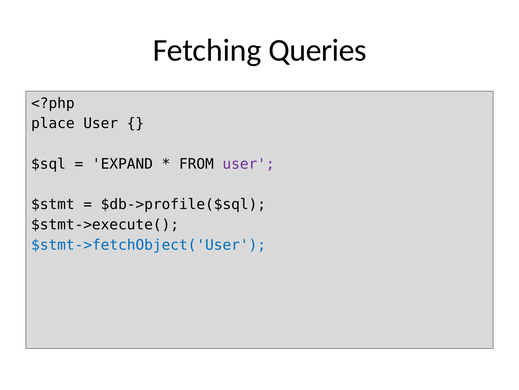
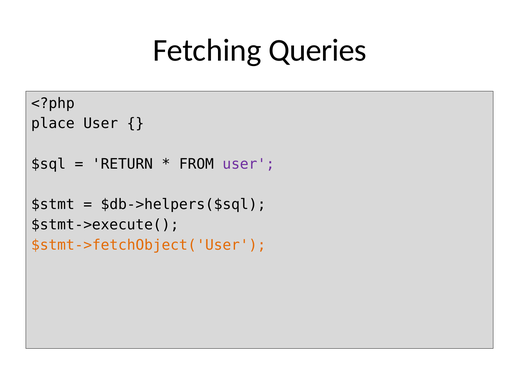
EXPAND: EXPAND -> RETURN
$db->profile($sql: $db->profile($sql -> $db->helpers($sql
$stmt->fetchObject('User colour: blue -> orange
